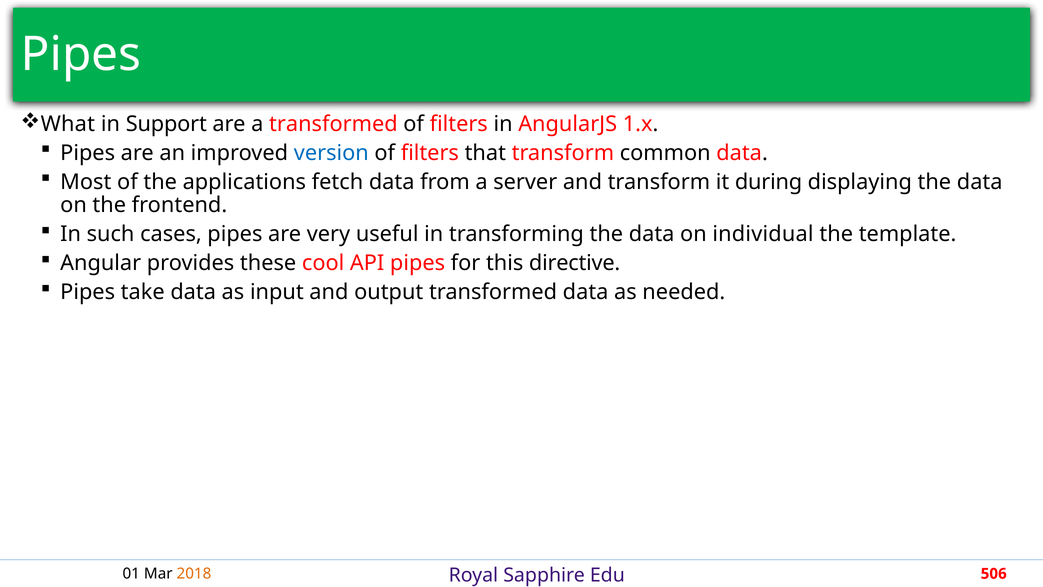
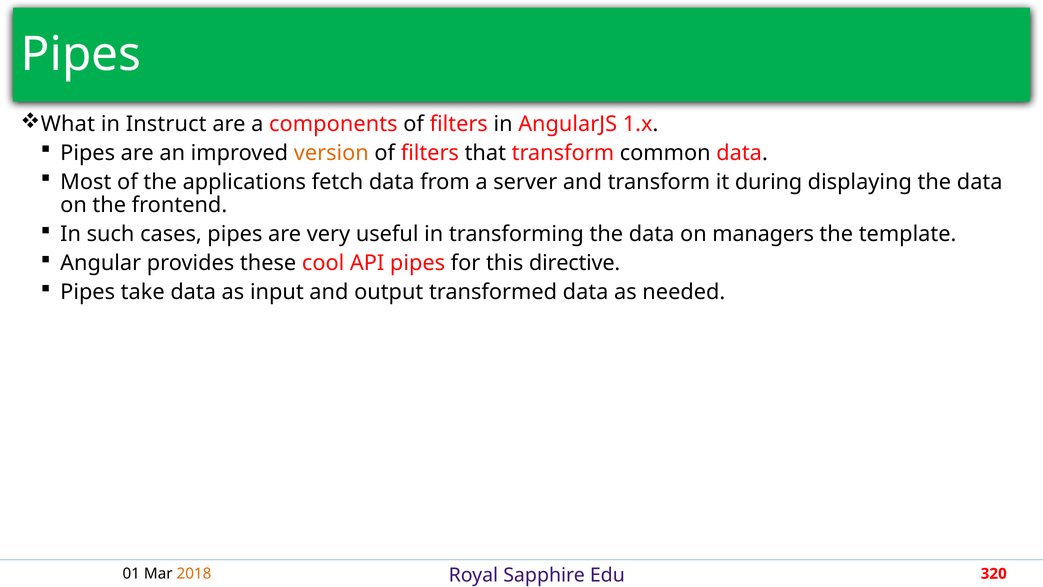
Support: Support -> Instruct
a transformed: transformed -> components
version colour: blue -> orange
individual: individual -> managers
506: 506 -> 320
